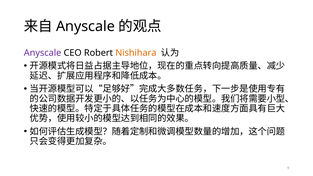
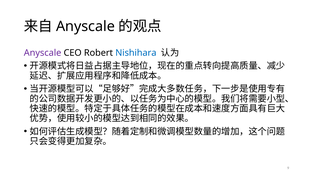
Nishihara colour: orange -> blue
